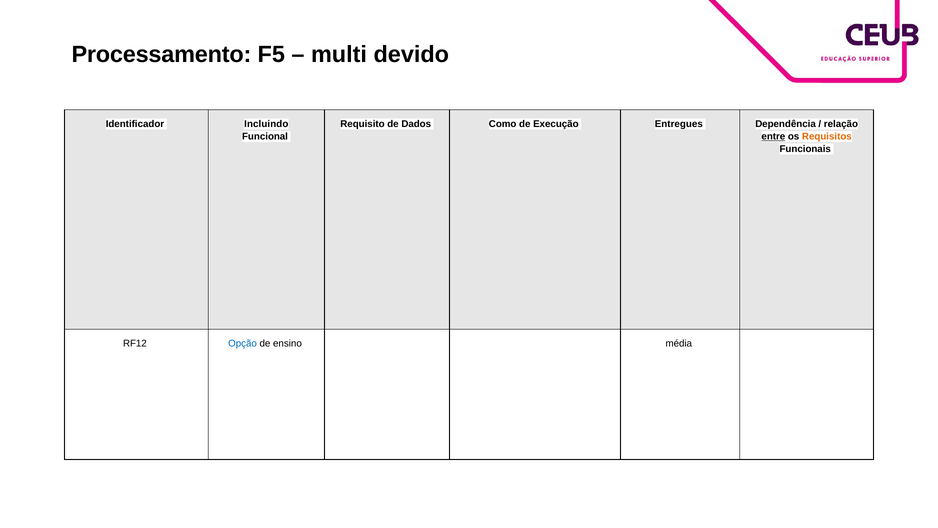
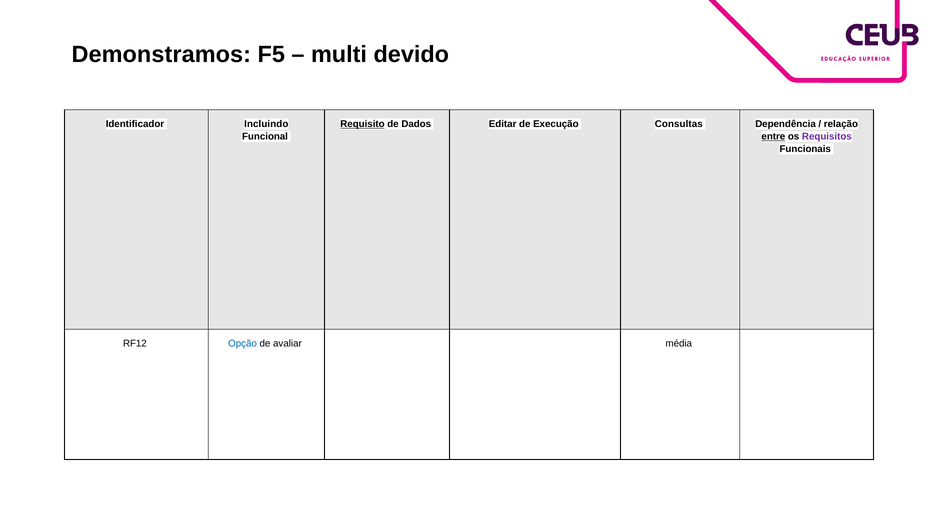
Processamento: Processamento -> Demonstramos
Requisito underline: none -> present
Como: Como -> Editar
Entregues: Entregues -> Consultas
Requisitos colour: orange -> purple
ensino: ensino -> avaliar
